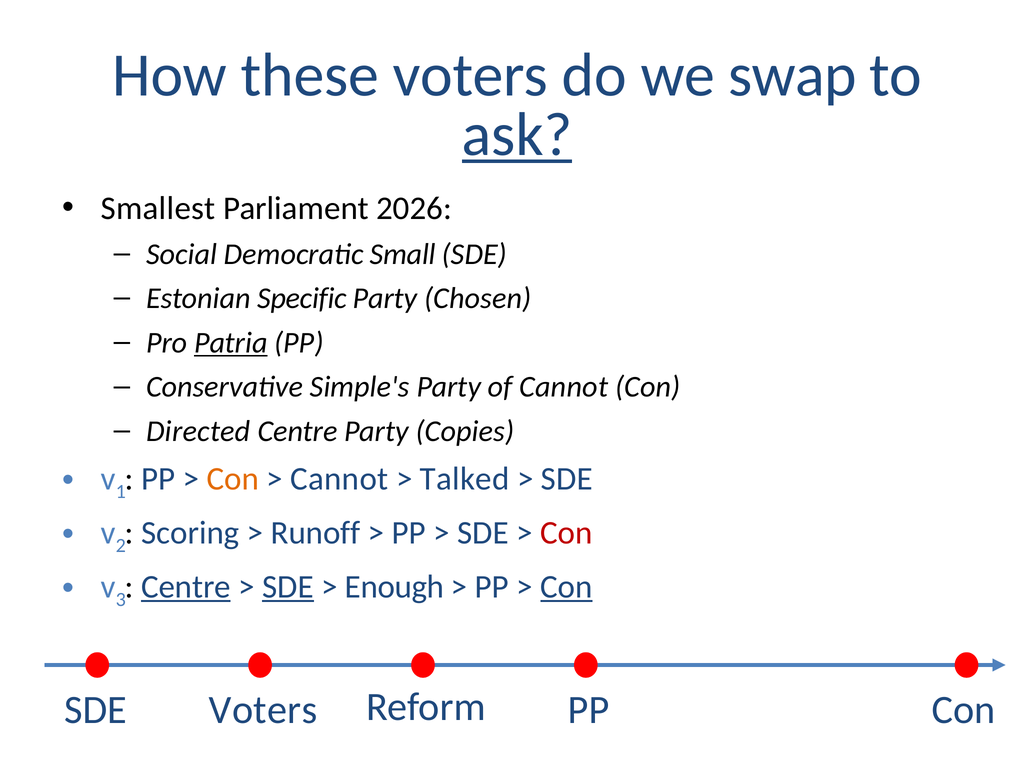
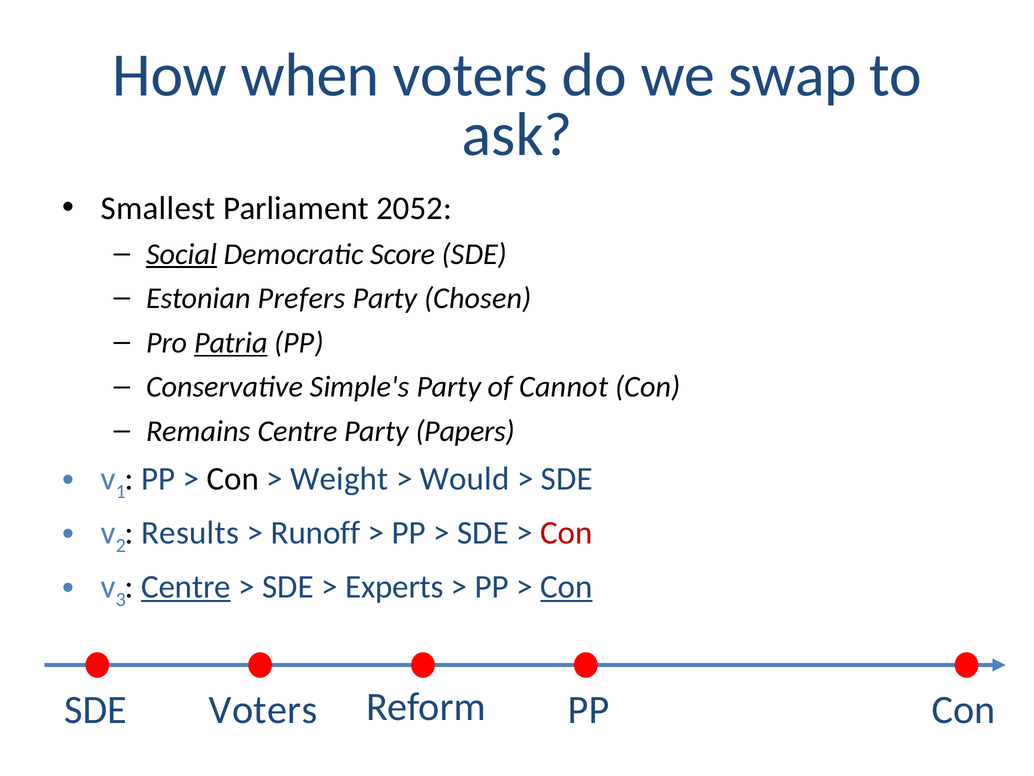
these: these -> when
ask underline: present -> none
2026: 2026 -> 2052
Social underline: none -> present
Small: Small -> Score
Specific: Specific -> Prefers
Directed: Directed -> Remains
Copies: Copies -> Papers
Con at (233, 478) colour: orange -> black
Cannot at (339, 478): Cannot -> Weight
Talked: Talked -> Would
Scoring: Scoring -> Results
SDE at (288, 586) underline: present -> none
Enough: Enough -> Experts
